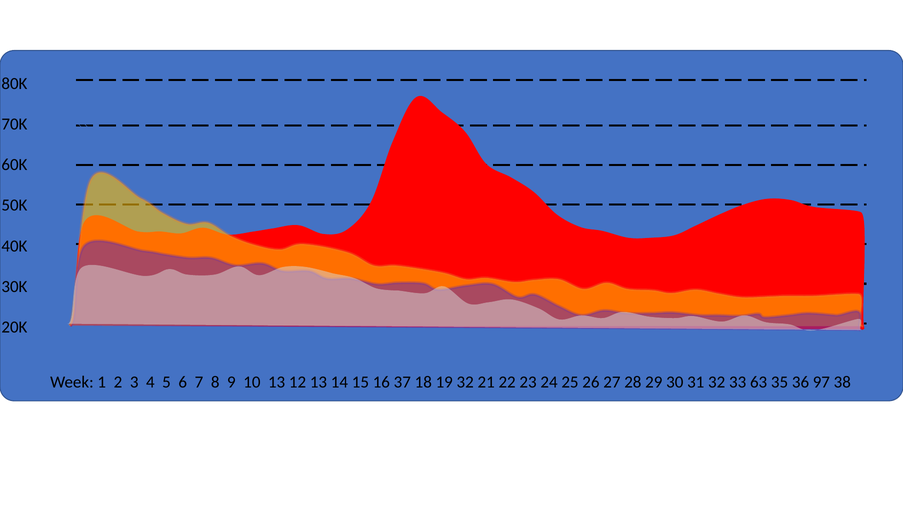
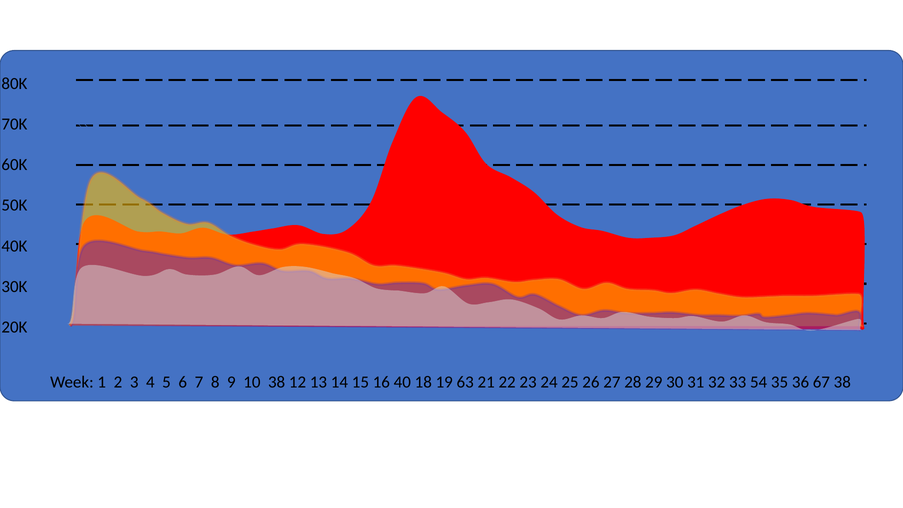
10 13: 13 -> 38
37: 37 -> 40
19 32: 32 -> 63
63: 63 -> 54
97: 97 -> 67
